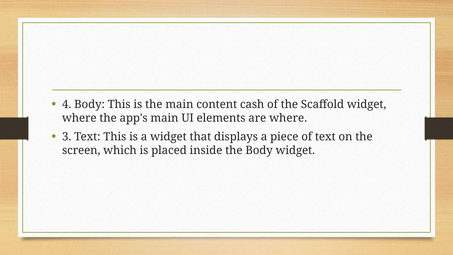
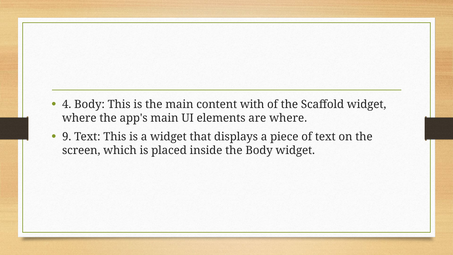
cash: cash -> with
3: 3 -> 9
